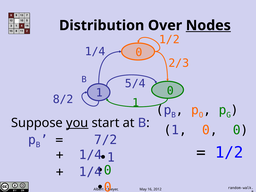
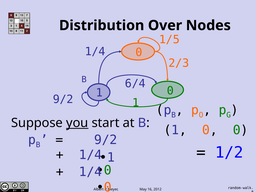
Nodes underline: present -> none
1/2 at (169, 40): 1/2 -> 1/5
5/4: 5/4 -> 6/4
8/2 at (63, 99): 8/2 -> 9/2
7/2 at (106, 140): 7/2 -> 9/2
